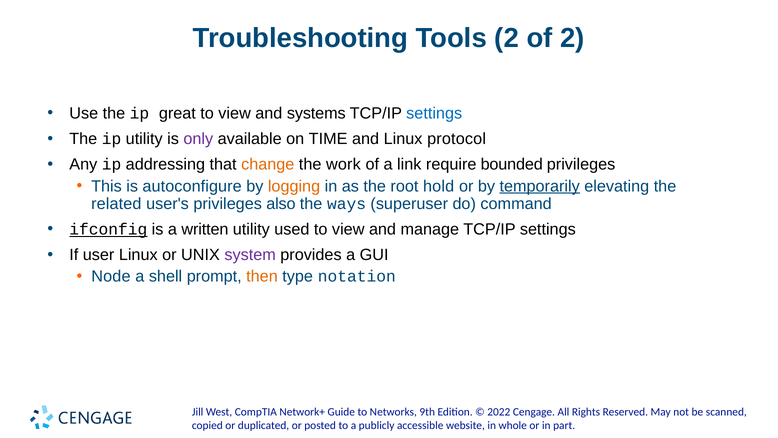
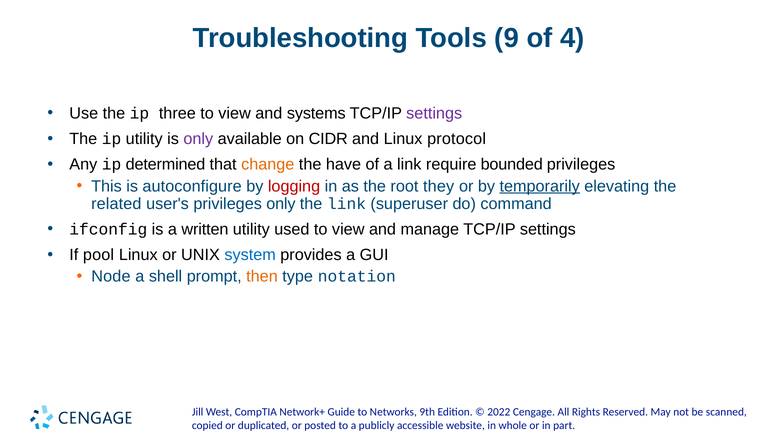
Tools 2: 2 -> 9
of 2: 2 -> 4
great: great -> three
settings at (434, 113) colour: blue -> purple
TIME: TIME -> CIDR
addressing: addressing -> determined
work: work -> have
logging colour: orange -> red
hold: hold -> they
privileges also: also -> only
the ways: ways -> link
ifconfig underline: present -> none
user: user -> pool
system colour: purple -> blue
